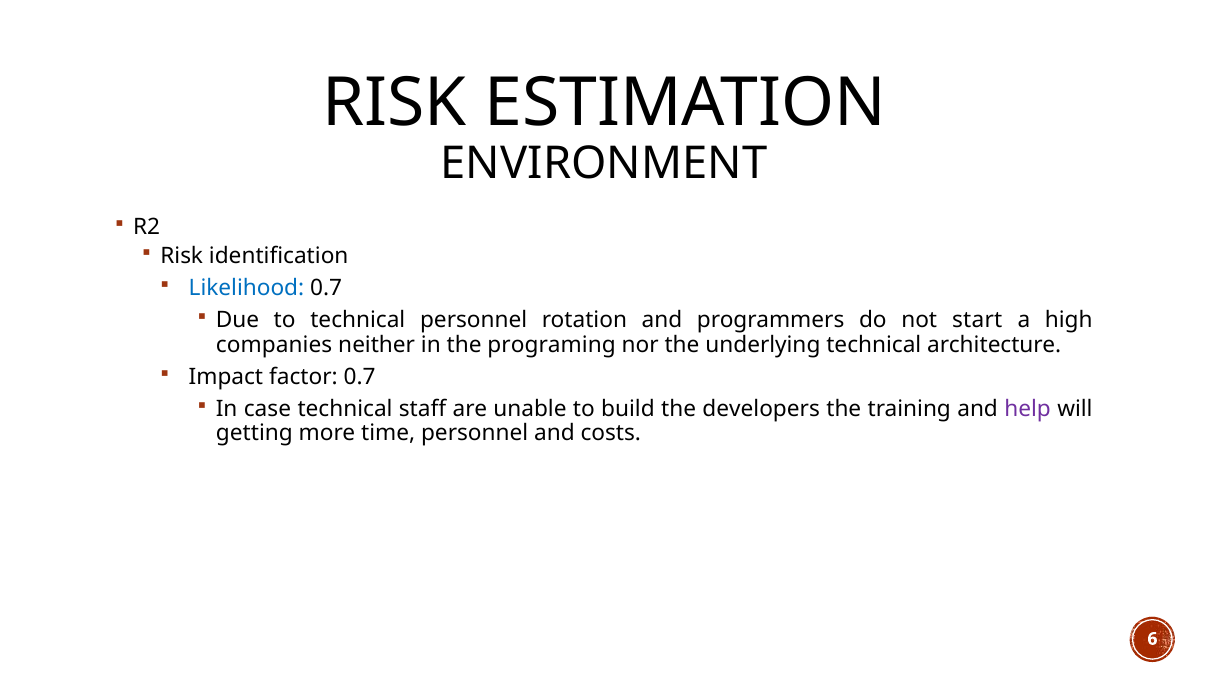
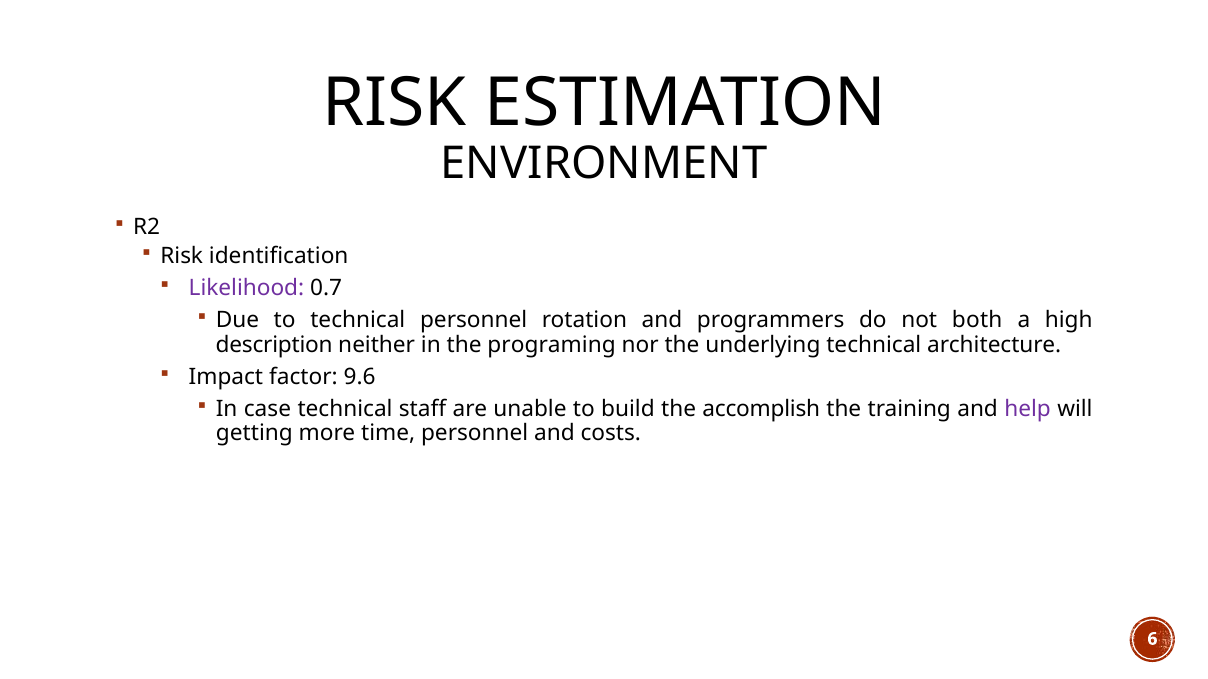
Likelihood colour: blue -> purple
start: start -> both
companies: companies -> description
factor 0.7: 0.7 -> 9.6
developers: developers -> accomplish
